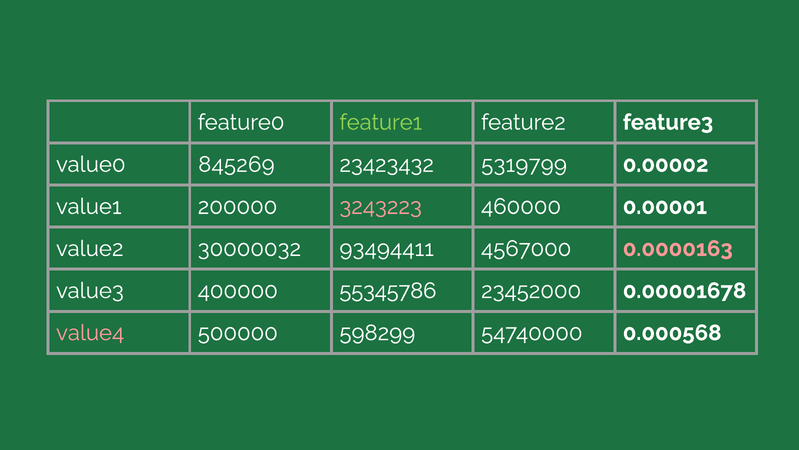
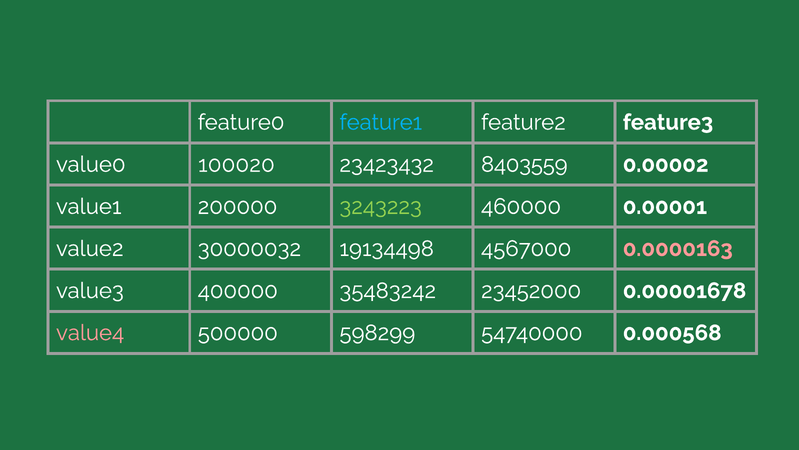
feature1 colour: light green -> light blue
845269: 845269 -> 100020
5319799: 5319799 -> 8403559
3243223 colour: pink -> light green
93494411: 93494411 -> 19134498
55345786: 55345786 -> 35483242
